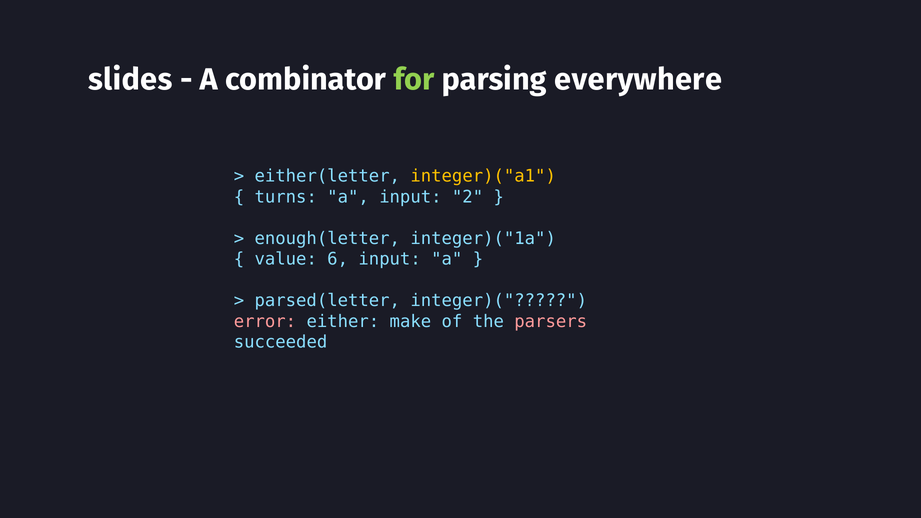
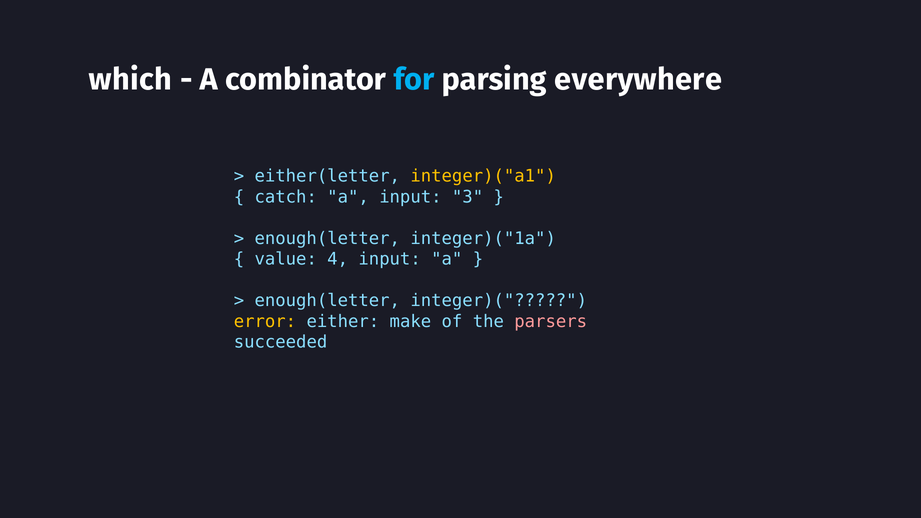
slides: slides -> which
for colour: light green -> light blue
turns: turns -> catch
2: 2 -> 3
6: 6 -> 4
parsed(letter at (327, 301): parsed(letter -> enough(letter
error colour: pink -> yellow
